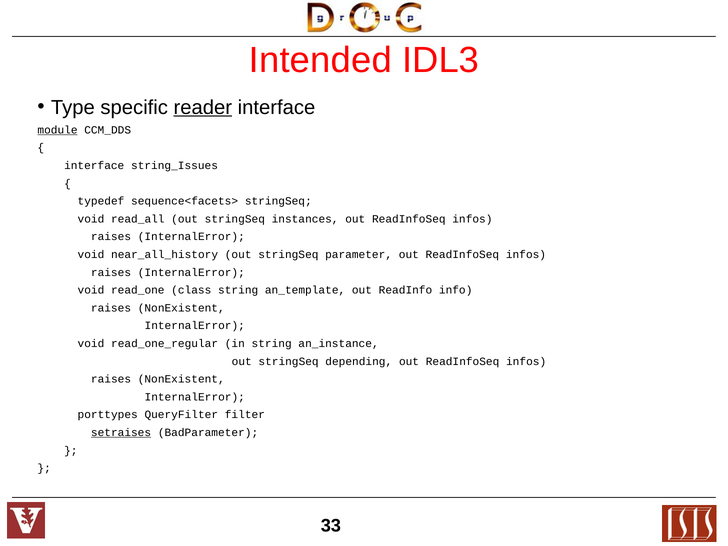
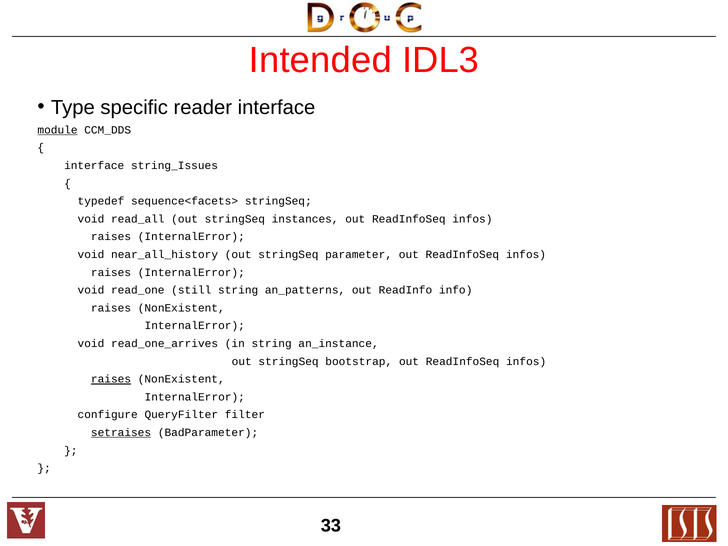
reader underline: present -> none
class: class -> still
an_template: an_template -> an_patterns
read_one_regular: read_one_regular -> read_one_arrives
depending: depending -> bootstrap
raises at (111, 379) underline: none -> present
porttypes: porttypes -> configure
